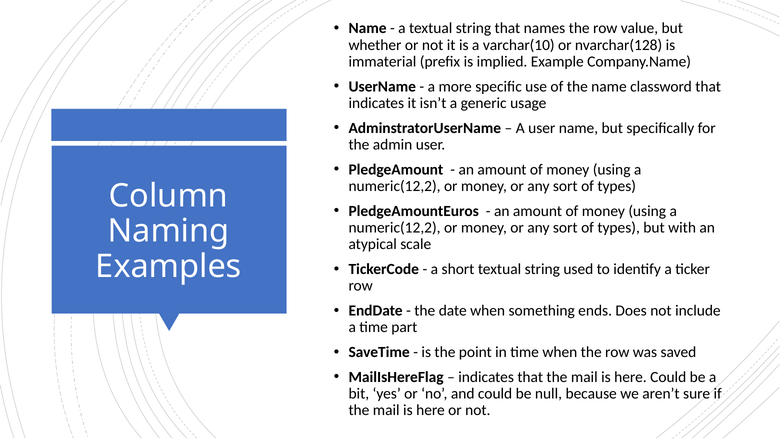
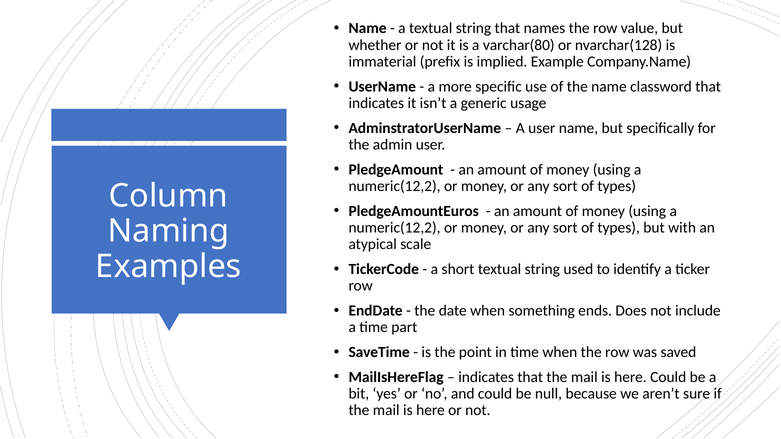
varchar(10: varchar(10 -> varchar(80
